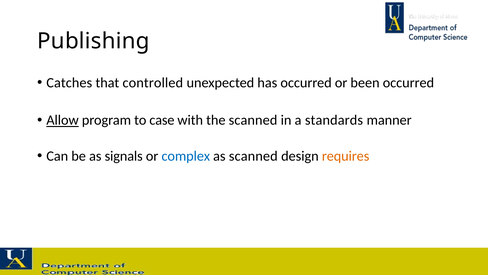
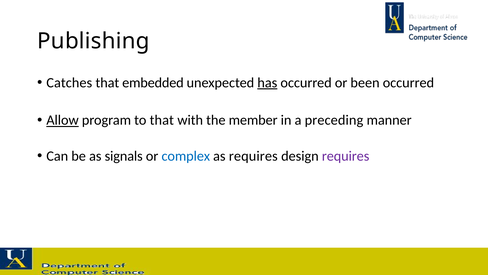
controlled: controlled -> embedded
has underline: none -> present
to case: case -> that
the scanned: scanned -> member
standards: standards -> preceding
as scanned: scanned -> requires
requires at (346, 156) colour: orange -> purple
